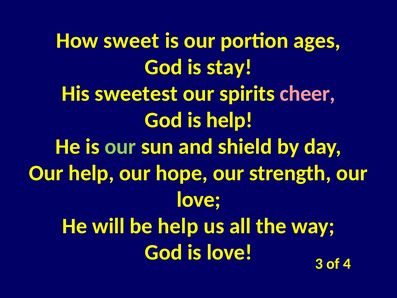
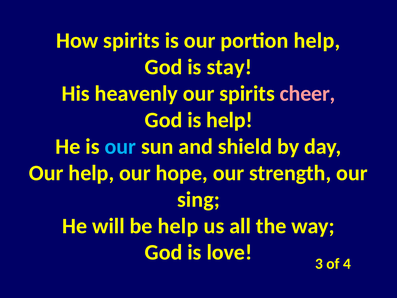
How sweet: sweet -> spirits
portion ages: ages -> help
sweetest: sweetest -> heavenly
our at (120, 146) colour: light green -> light blue
love at (199, 199): love -> sing
